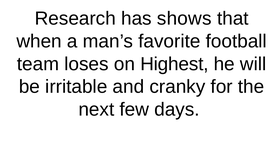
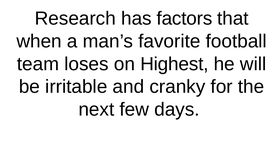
shows: shows -> factors
